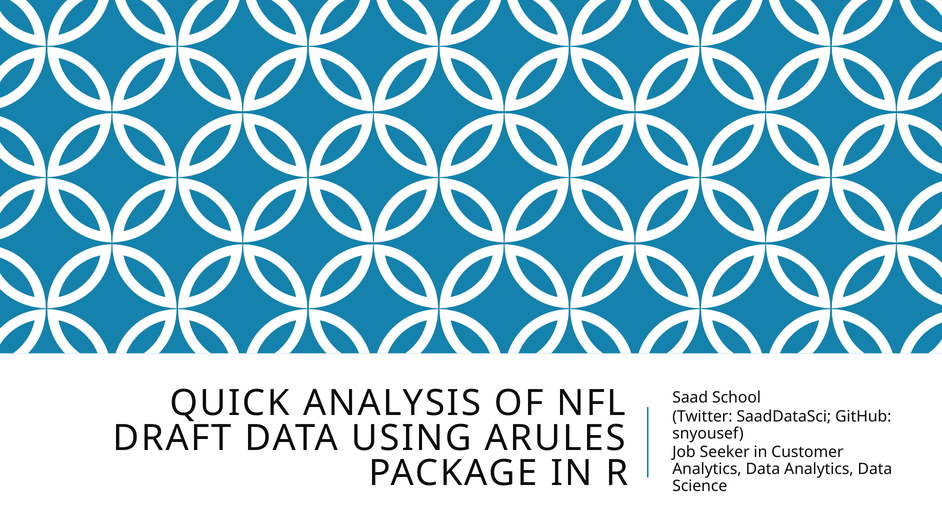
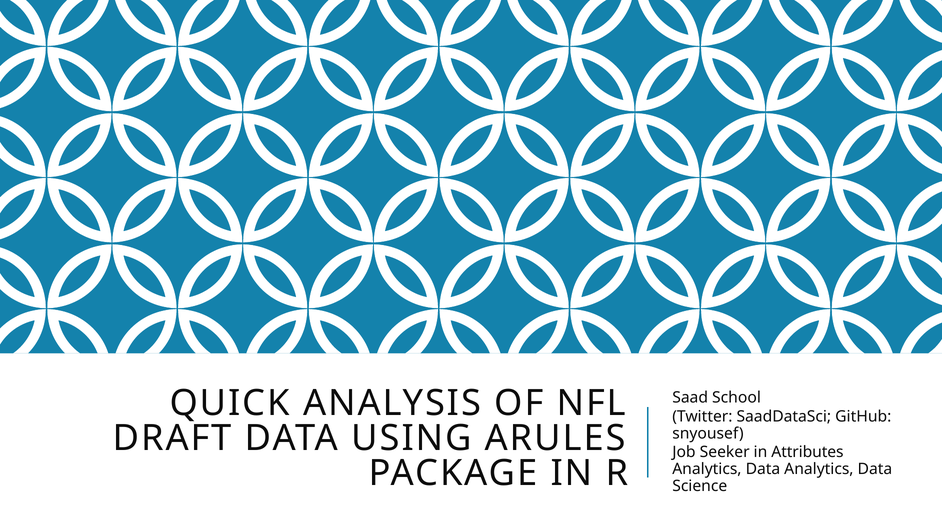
Customer: Customer -> Attributes
